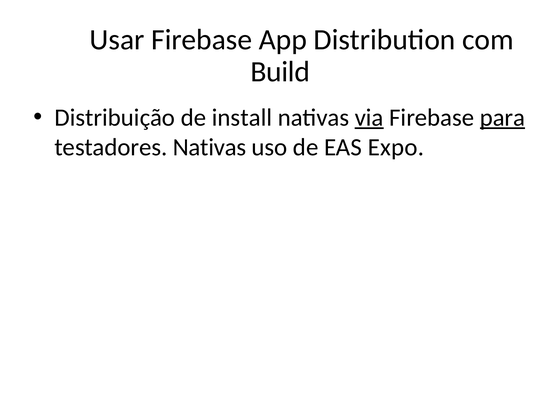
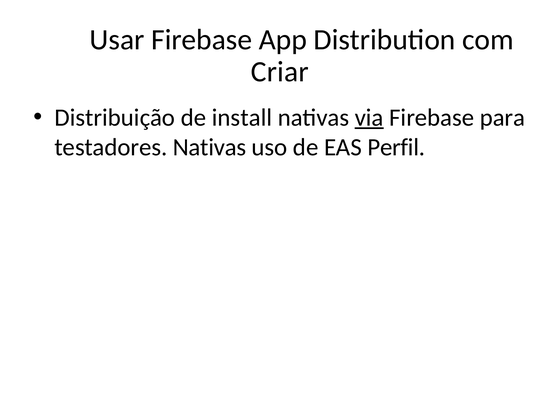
Build: Build -> Criar
para underline: present -> none
Expo: Expo -> Perfil
